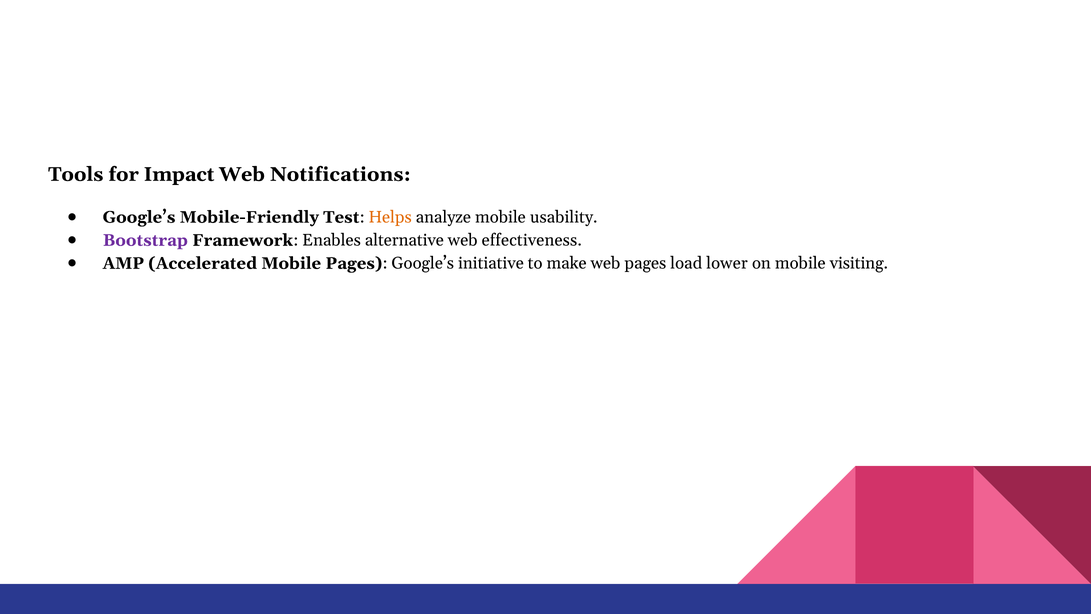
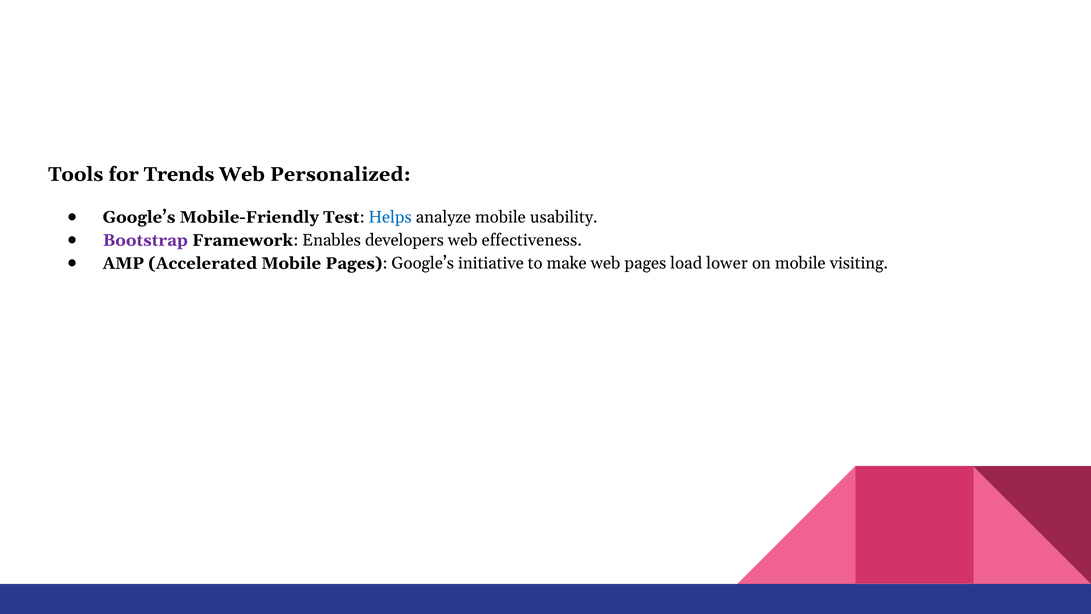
Impact: Impact -> Trends
Notifications: Notifications -> Personalized
Helps colour: orange -> blue
alternative: alternative -> developers
